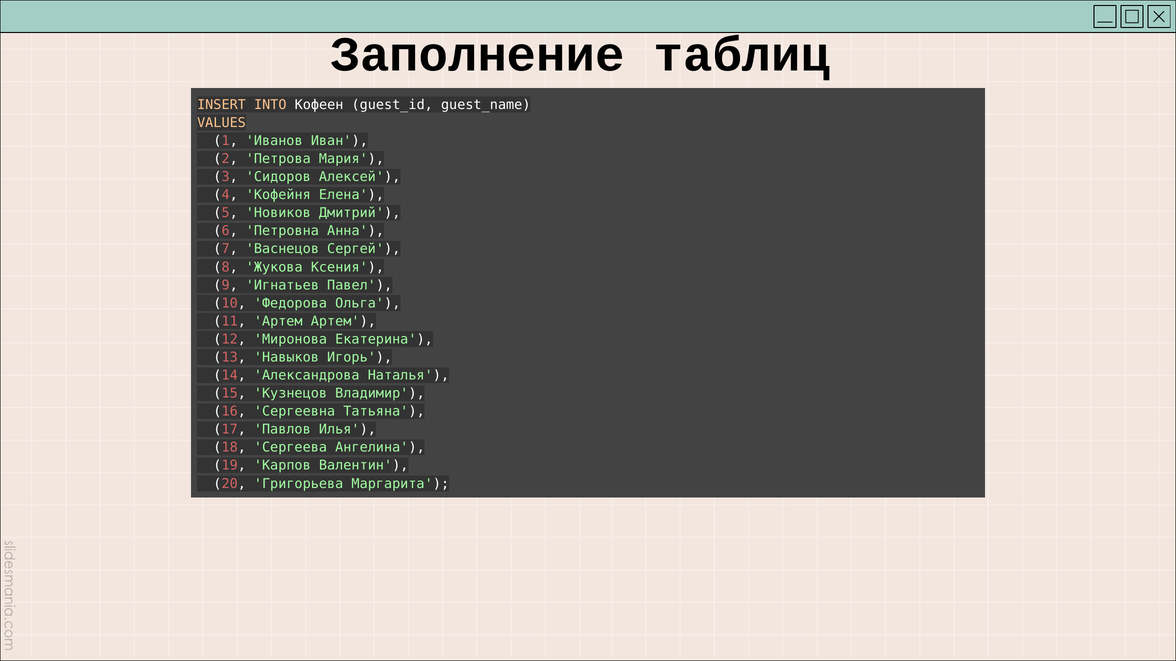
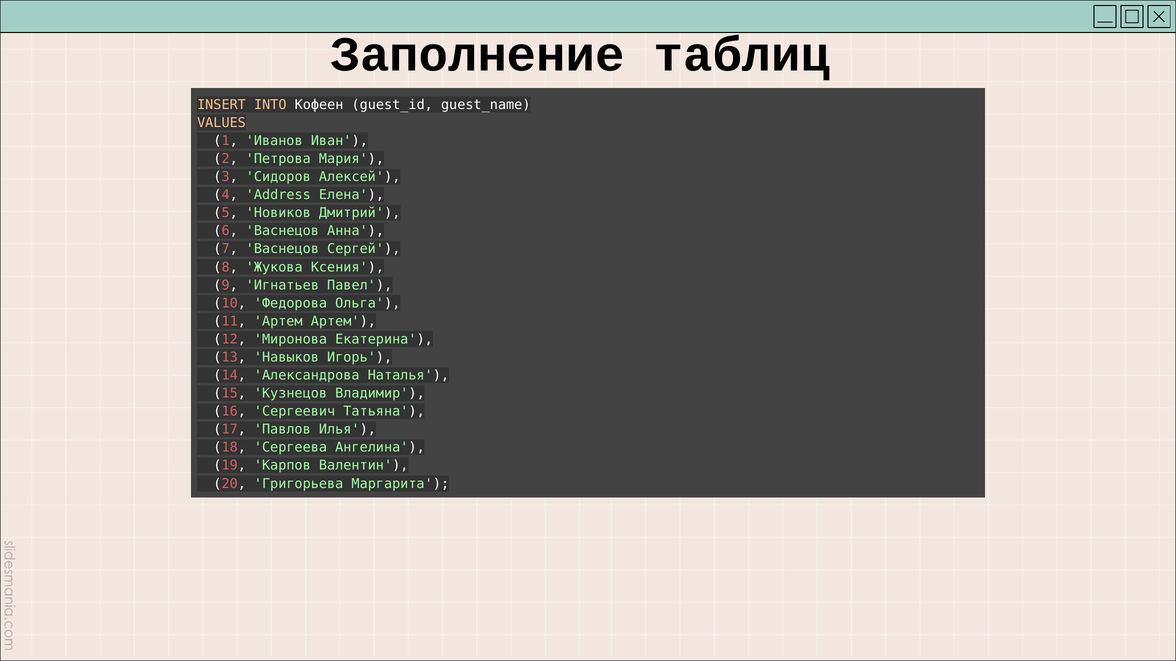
Кофейня: Кофейня -> Address
6 Петровна: Петровна -> Васнецов
Сергеевна: Сергеевна -> Сергеевич
